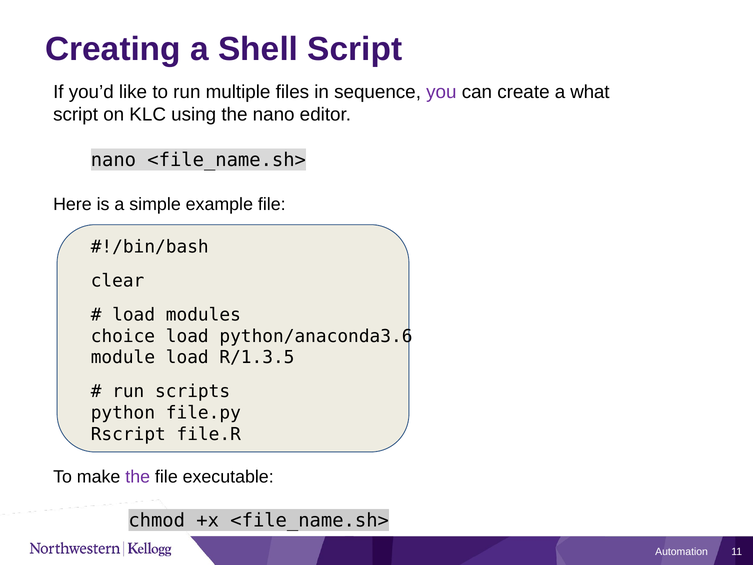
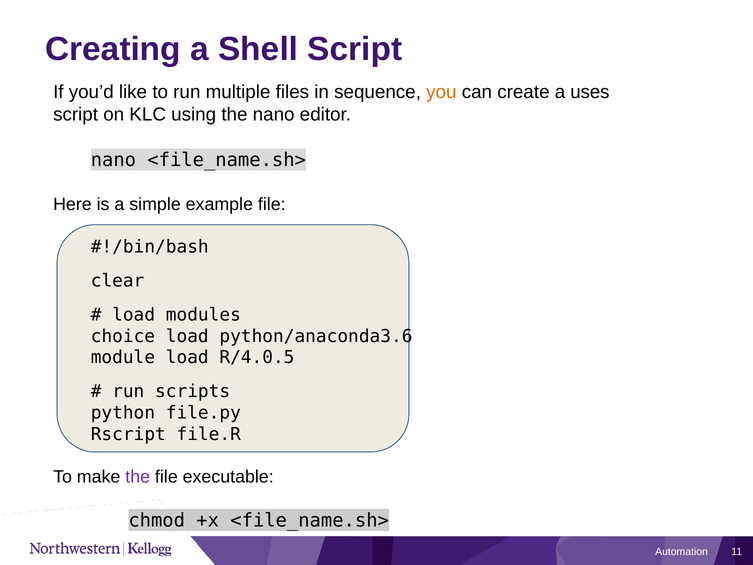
you colour: purple -> orange
what: what -> uses
R/1.3.5: R/1.3.5 -> R/4.0.5
